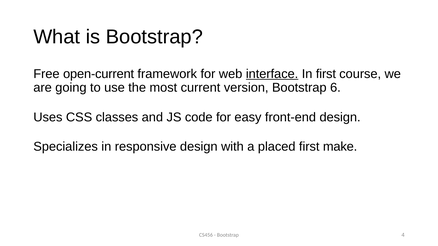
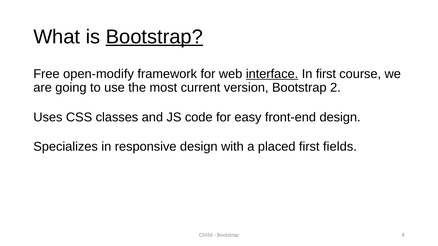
Bootstrap at (154, 37) underline: none -> present
open-current: open-current -> open-modify
6: 6 -> 2
make: make -> fields
